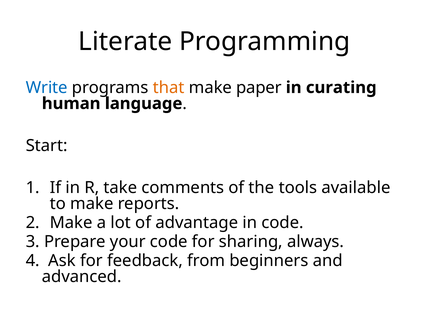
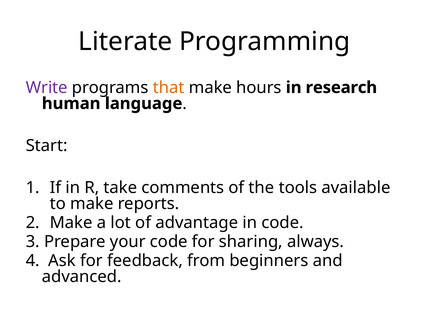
Write colour: blue -> purple
paper: paper -> hours
curating: curating -> research
